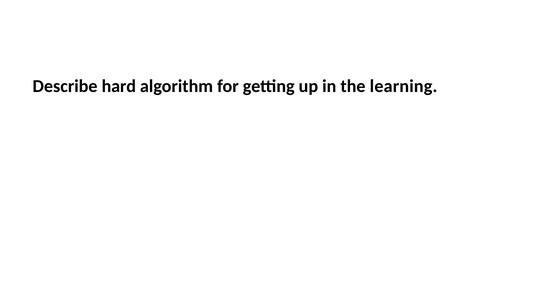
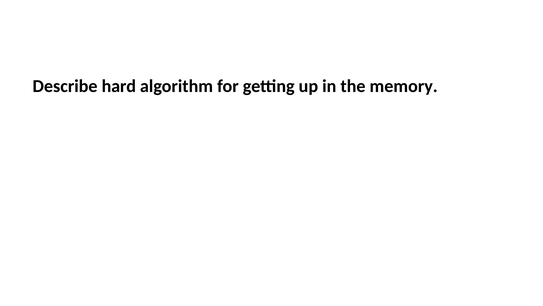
learning: learning -> memory
